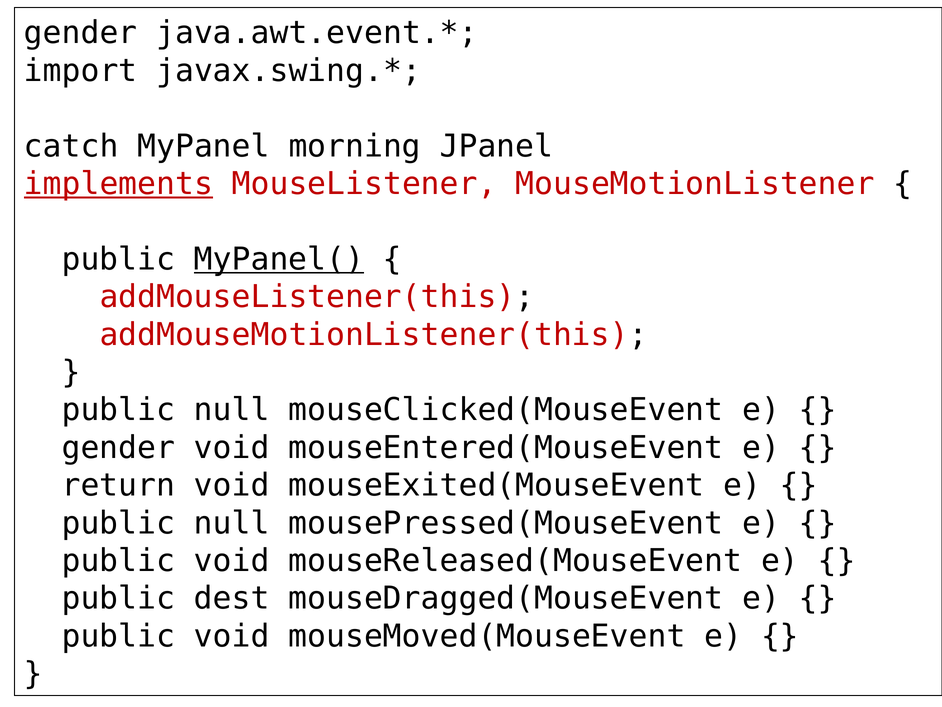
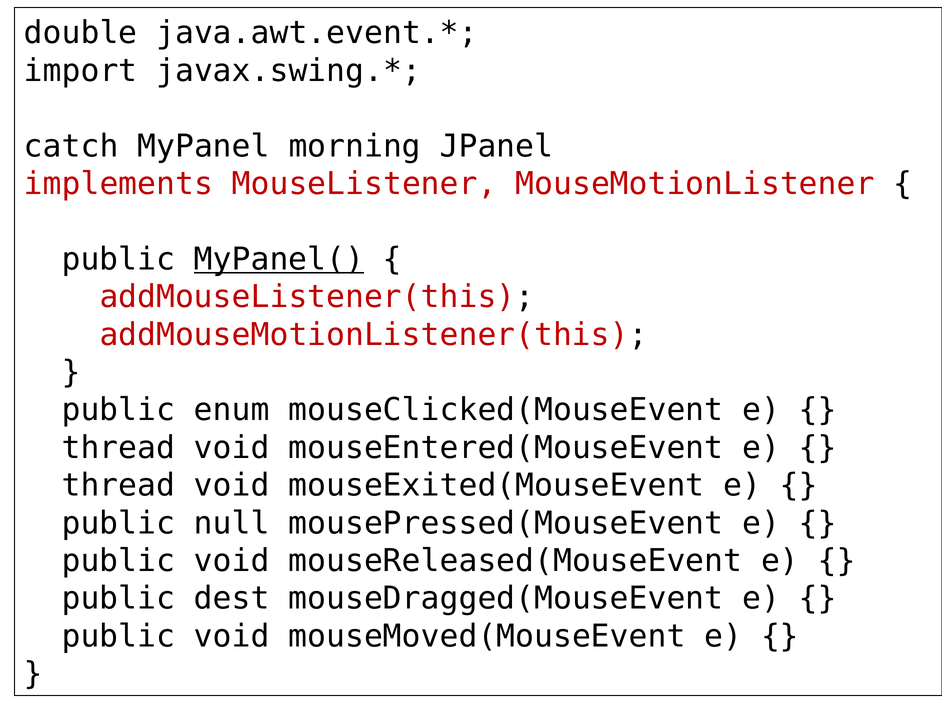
gender at (81, 33): gender -> double
implements underline: present -> none
null at (232, 410): null -> enum
gender at (118, 447): gender -> thread
return at (118, 485): return -> thread
